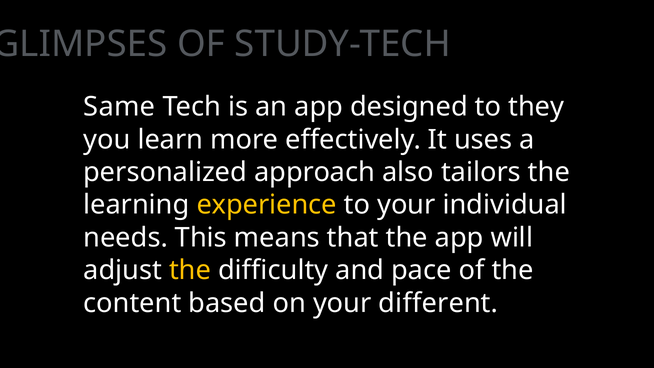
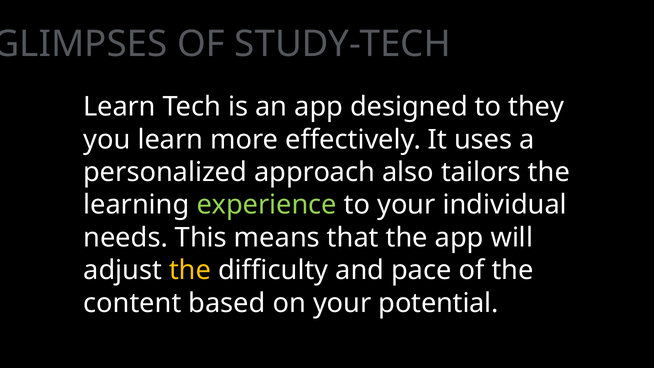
Same at (119, 107): Same -> Learn
experience colour: yellow -> light green
different: different -> potential
